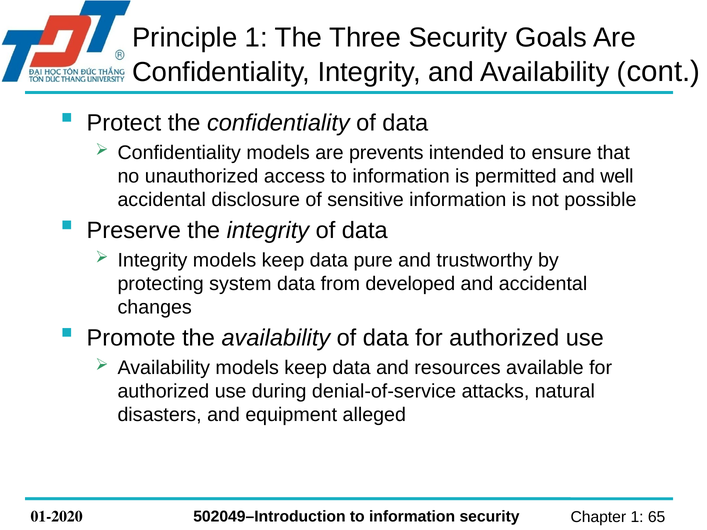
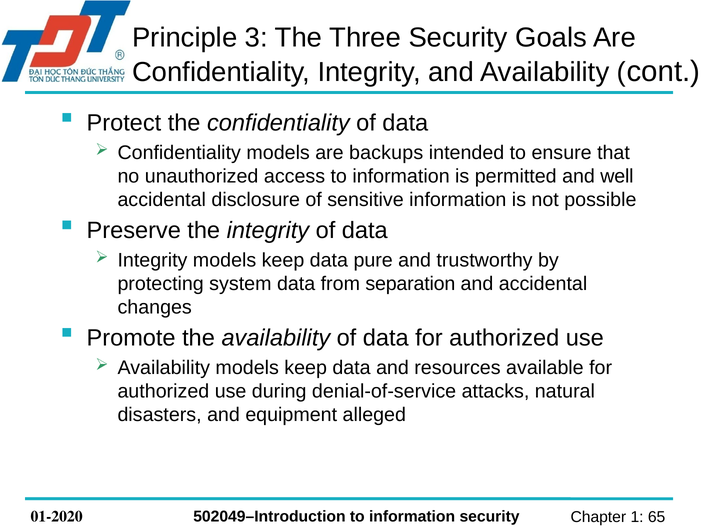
Principle 1: 1 -> 3
prevents: prevents -> backups
developed: developed -> separation
